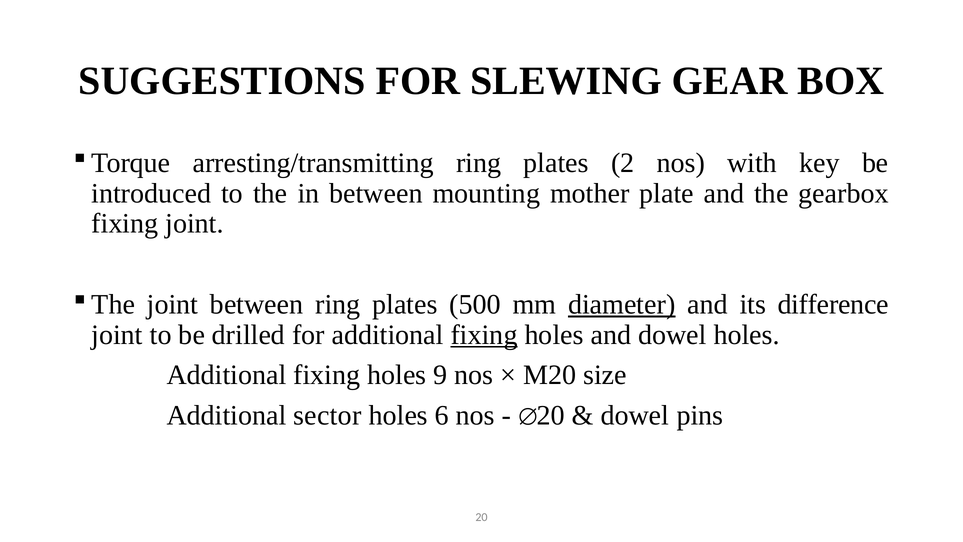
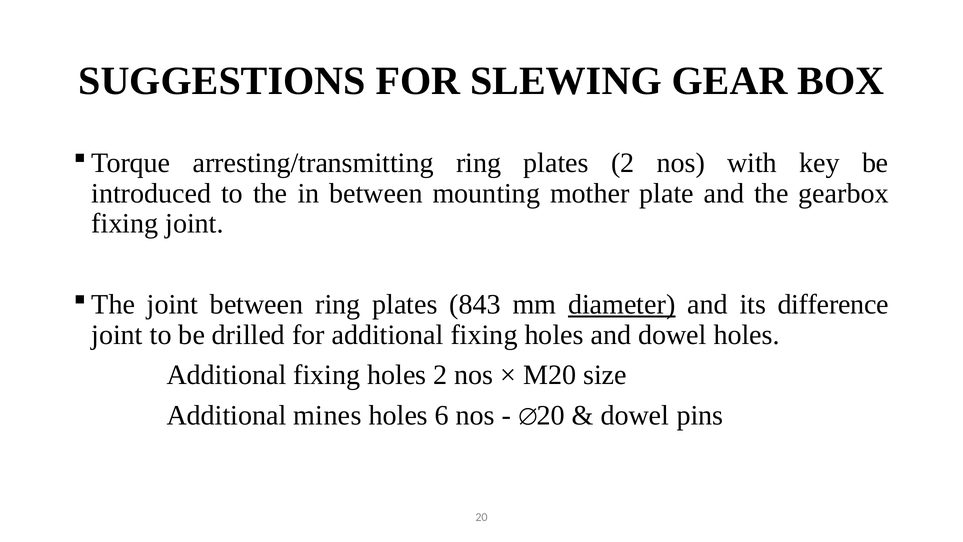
500: 500 -> 843
fixing at (484, 335) underline: present -> none
holes 9: 9 -> 2
sector: sector -> mines
